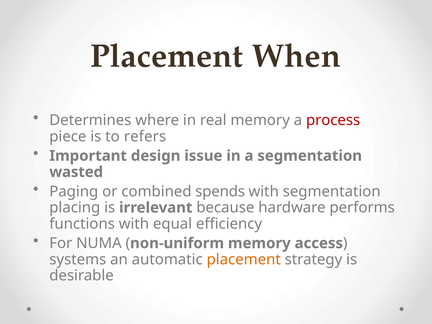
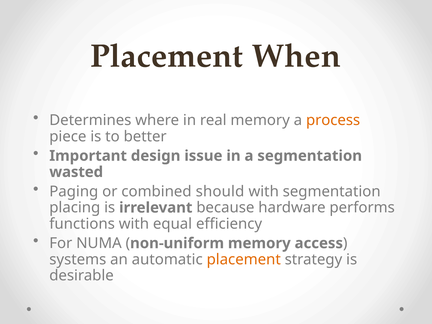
process colour: red -> orange
refers: refers -> better
spends: spends -> should
